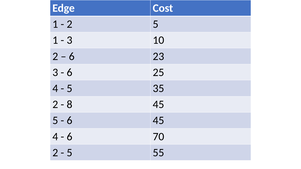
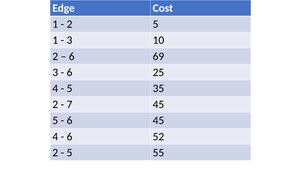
23: 23 -> 69
8: 8 -> 7
70: 70 -> 52
